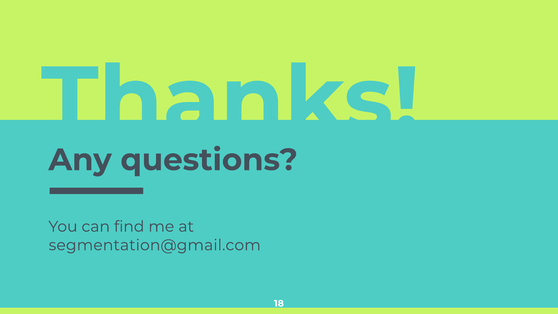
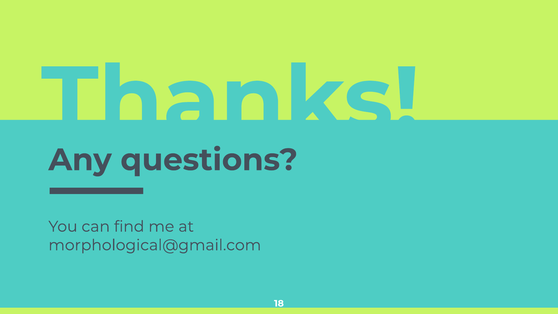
segmentation@gmail.com: segmentation@gmail.com -> morphological@gmail.com
